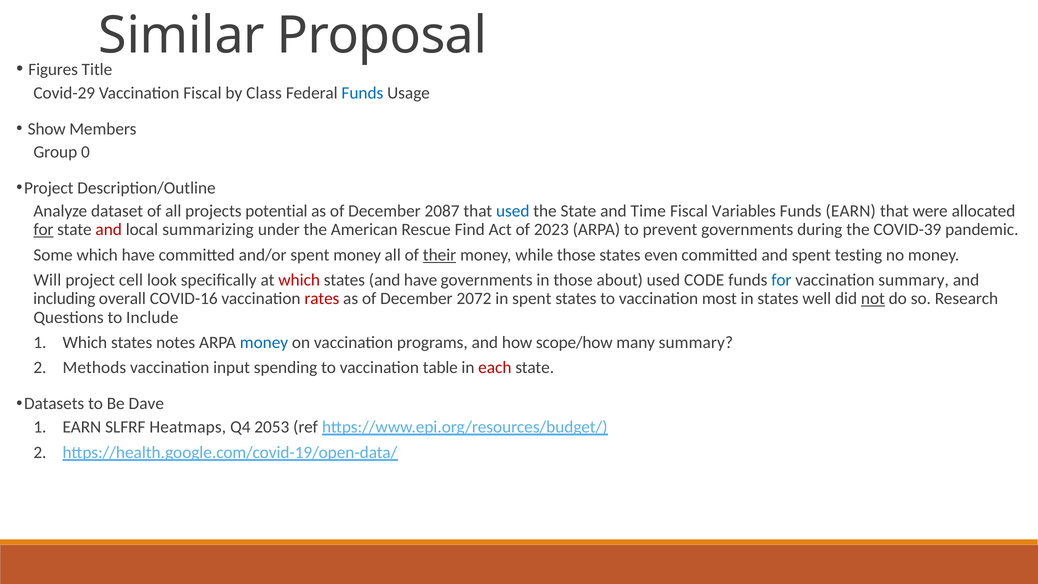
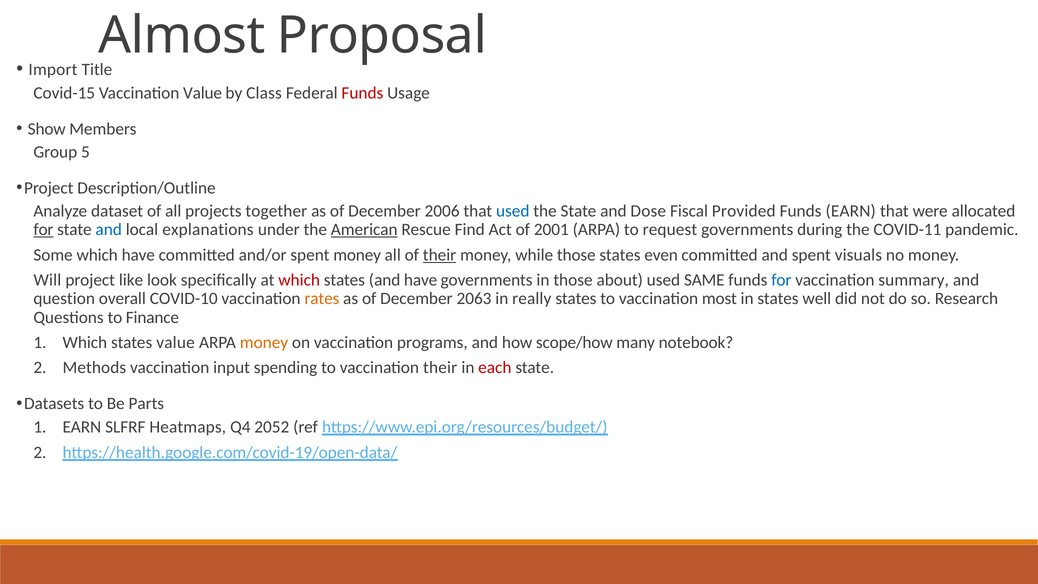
Similar: Similar -> Almost
Figures: Figures -> Import
Covid-29: Covid-29 -> Covid-15
Vaccination Fiscal: Fiscal -> Value
Funds at (362, 93) colour: blue -> red
0: 0 -> 5
potential: potential -> together
2087: 2087 -> 2006
Time: Time -> Dose
Variables: Variables -> Provided
and at (109, 230) colour: red -> blue
summarizing: summarizing -> explanations
American underline: none -> present
2023: 2023 -> 2001
prevent: prevent -> request
COVID-39: COVID-39 -> COVID-11
testing: testing -> visuals
cell: cell -> like
CODE: CODE -> SAME
including: including -> question
COVID-16: COVID-16 -> COVID-10
rates colour: red -> orange
2072: 2072 -> 2063
in spent: spent -> really
not underline: present -> none
Include: Include -> Finance
states notes: notes -> value
money at (264, 342) colour: blue -> orange
many summary: summary -> notebook
vaccination table: table -> their
Dave: Dave -> Parts
2053: 2053 -> 2052
